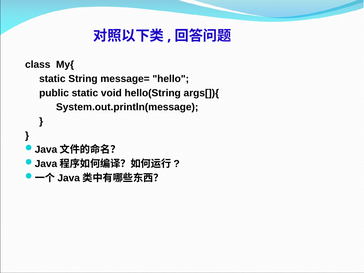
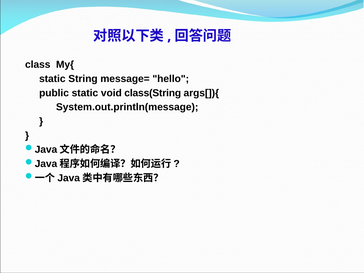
hello(String: hello(String -> class(String
